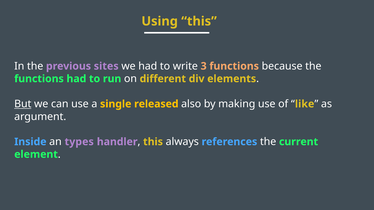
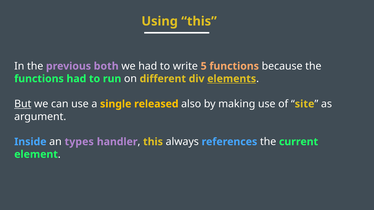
sites: sites -> both
3: 3 -> 5
elements underline: none -> present
like: like -> site
